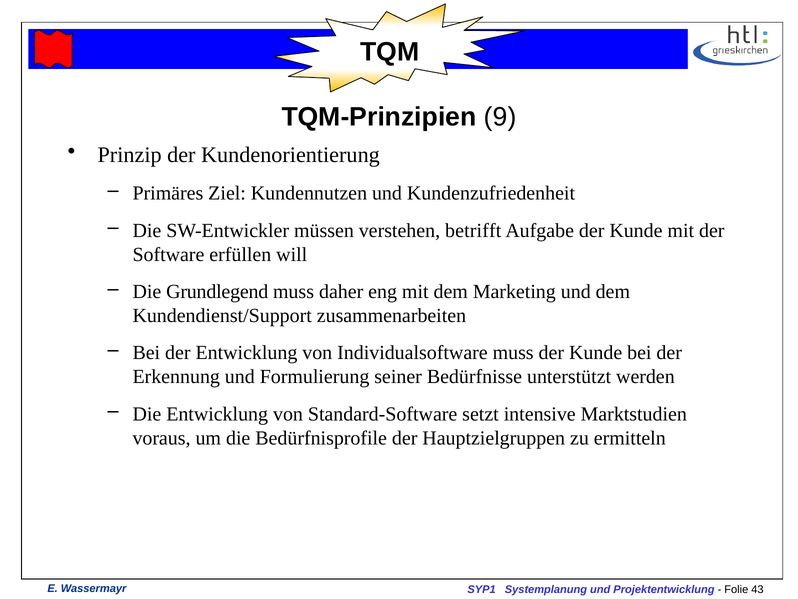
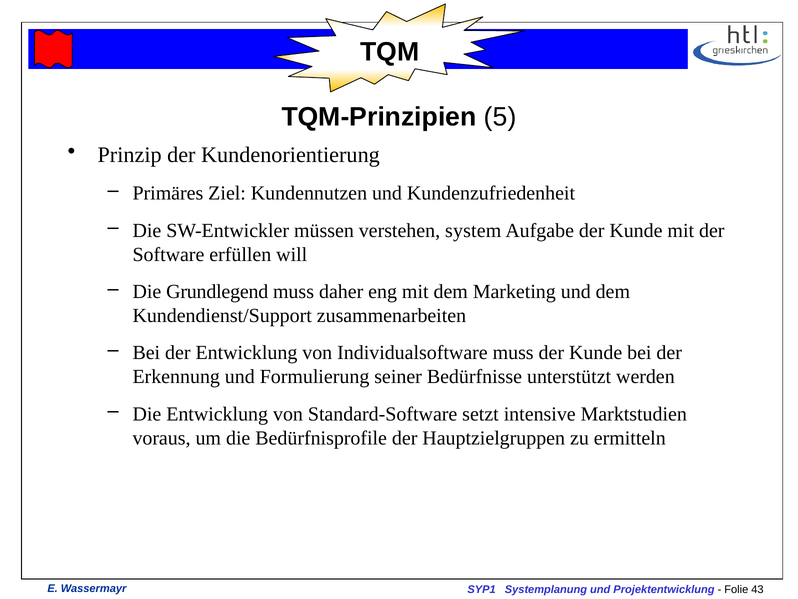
9: 9 -> 5
betrifft: betrifft -> system
